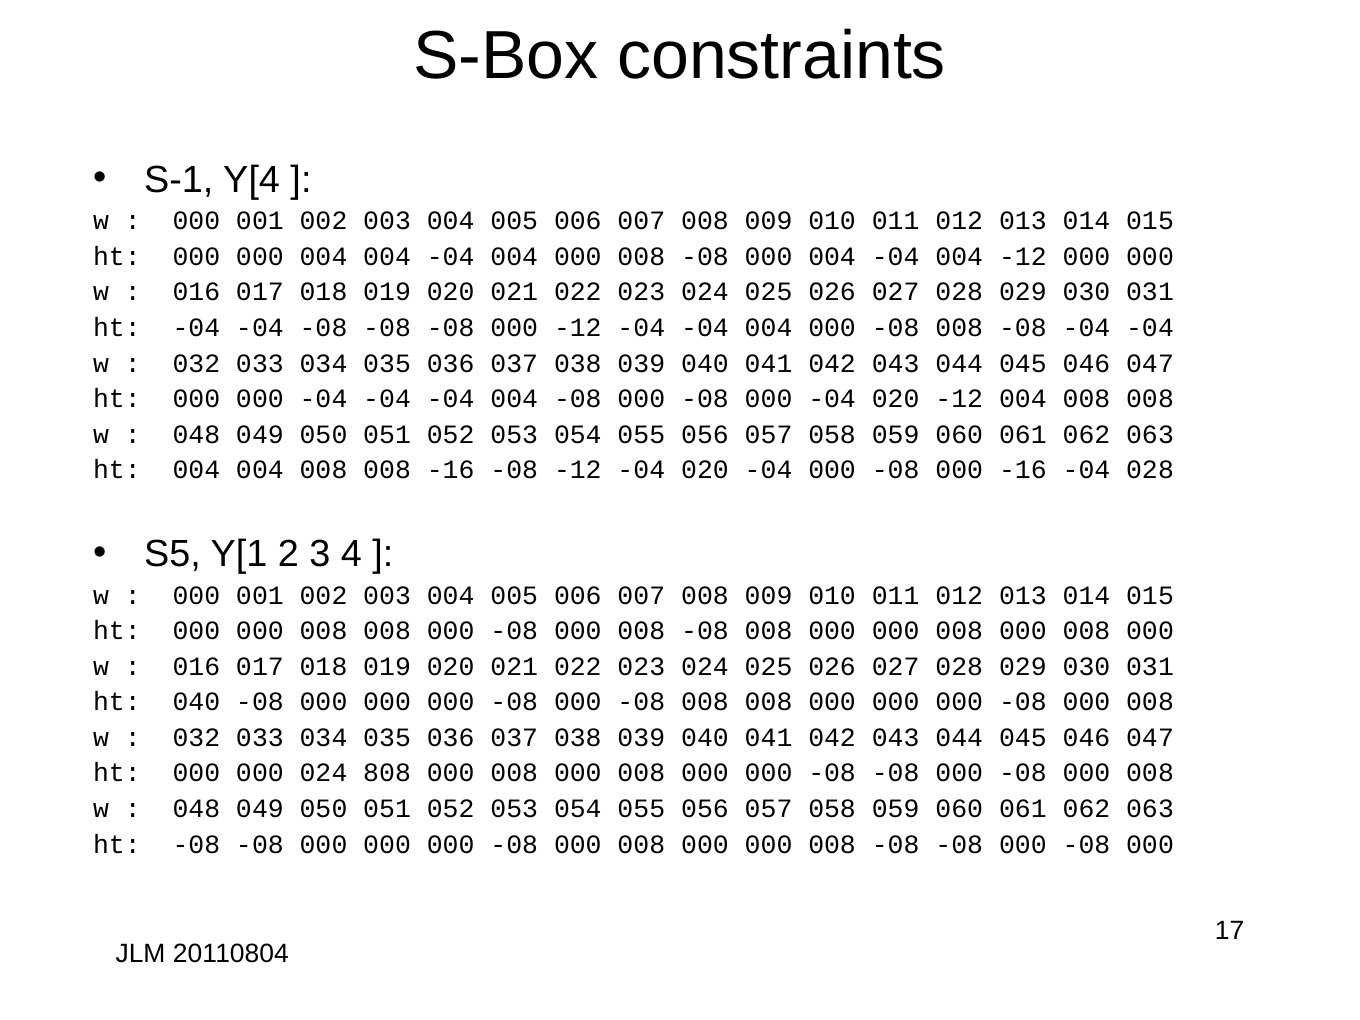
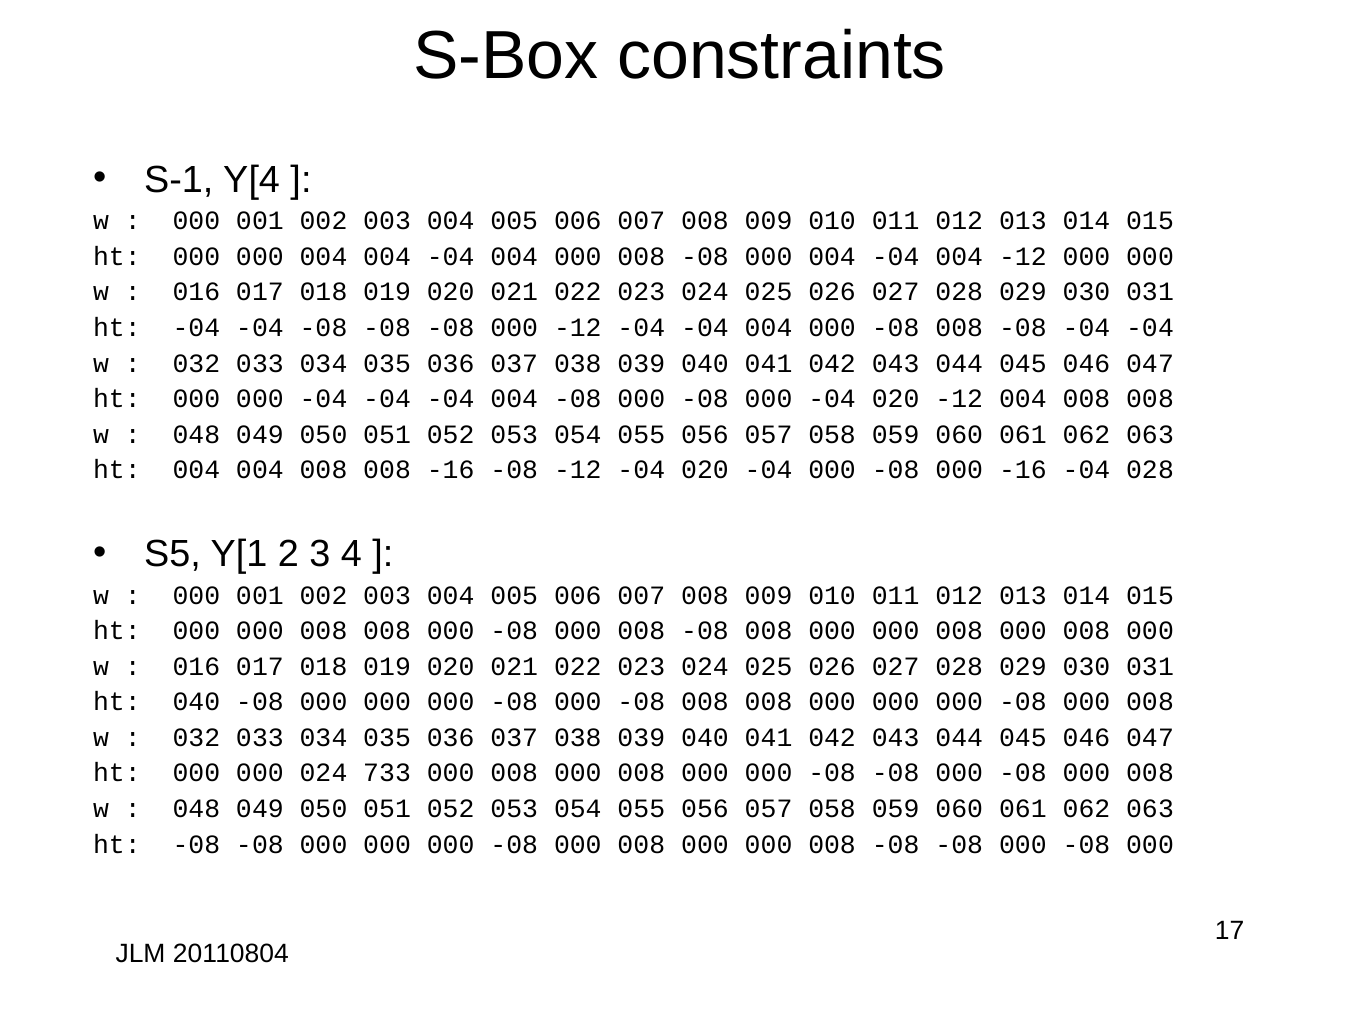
808: 808 -> 733
